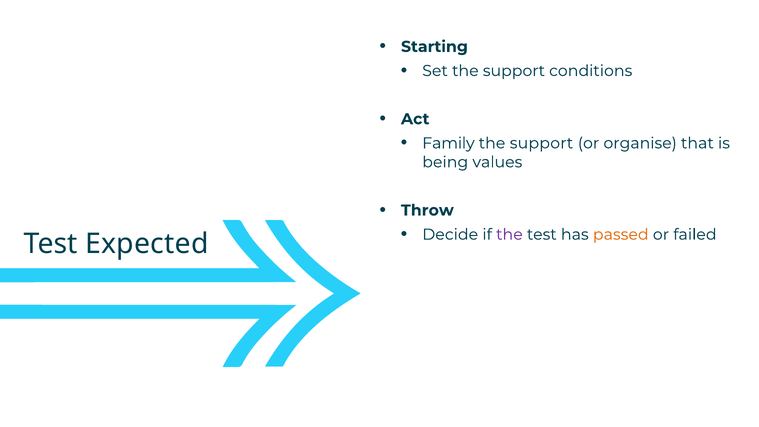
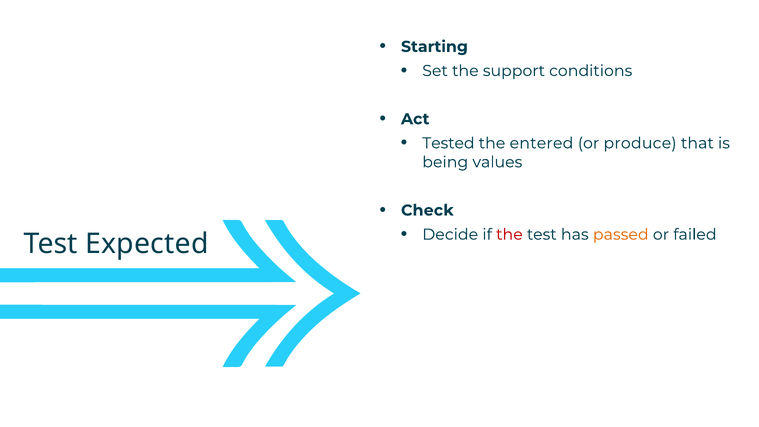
Family: Family -> Tested
support at (541, 143): support -> entered
organise: organise -> produce
Throw: Throw -> Check
the at (509, 234) colour: purple -> red
